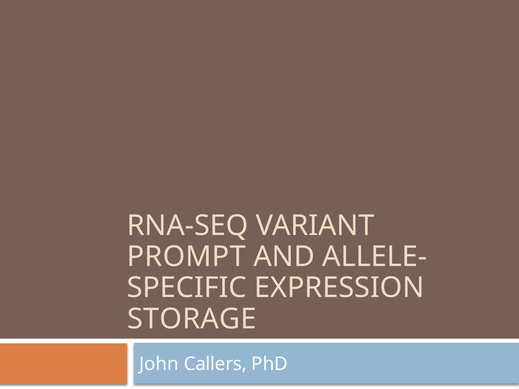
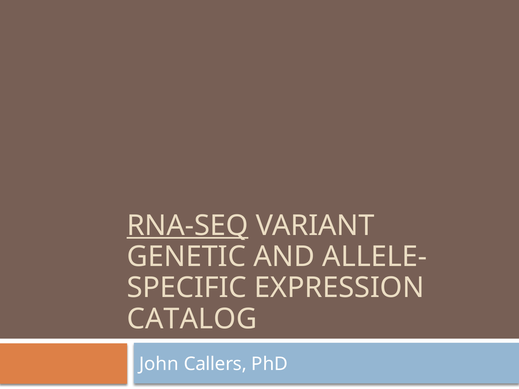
RNA-SEQ underline: none -> present
PROMPT: PROMPT -> GENETIC
STORAGE: STORAGE -> CATALOG
